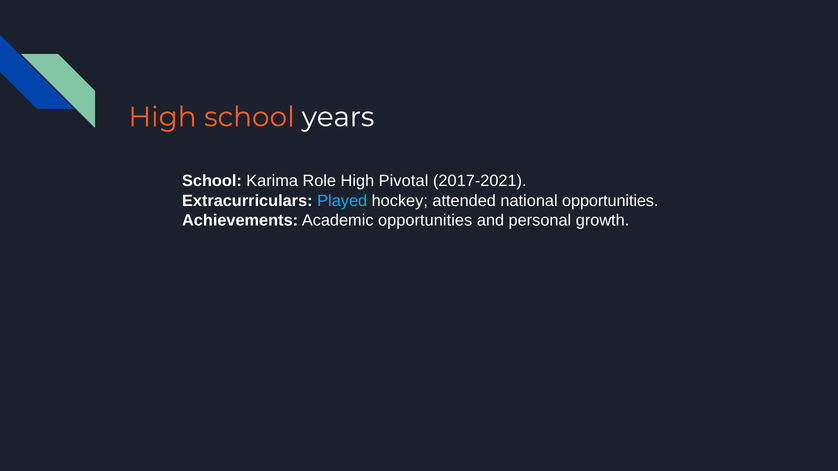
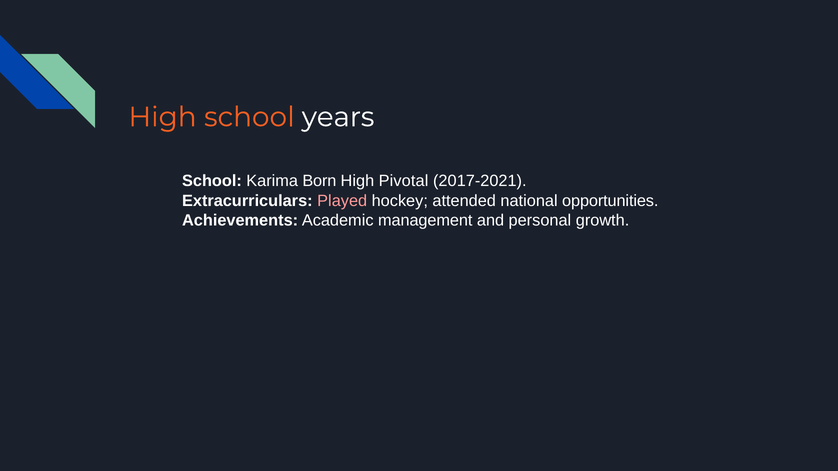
Role: Role -> Born
Played colour: light blue -> pink
Academic opportunities: opportunities -> management
